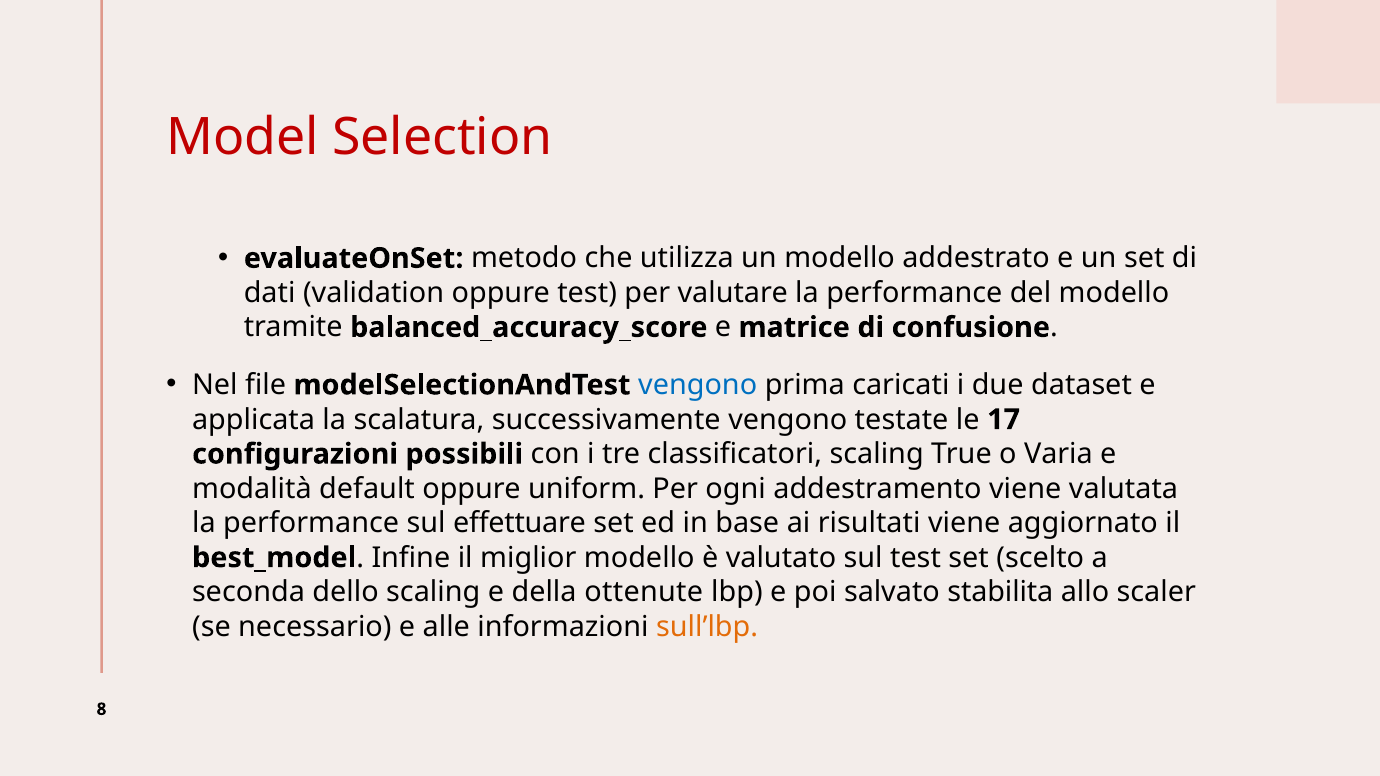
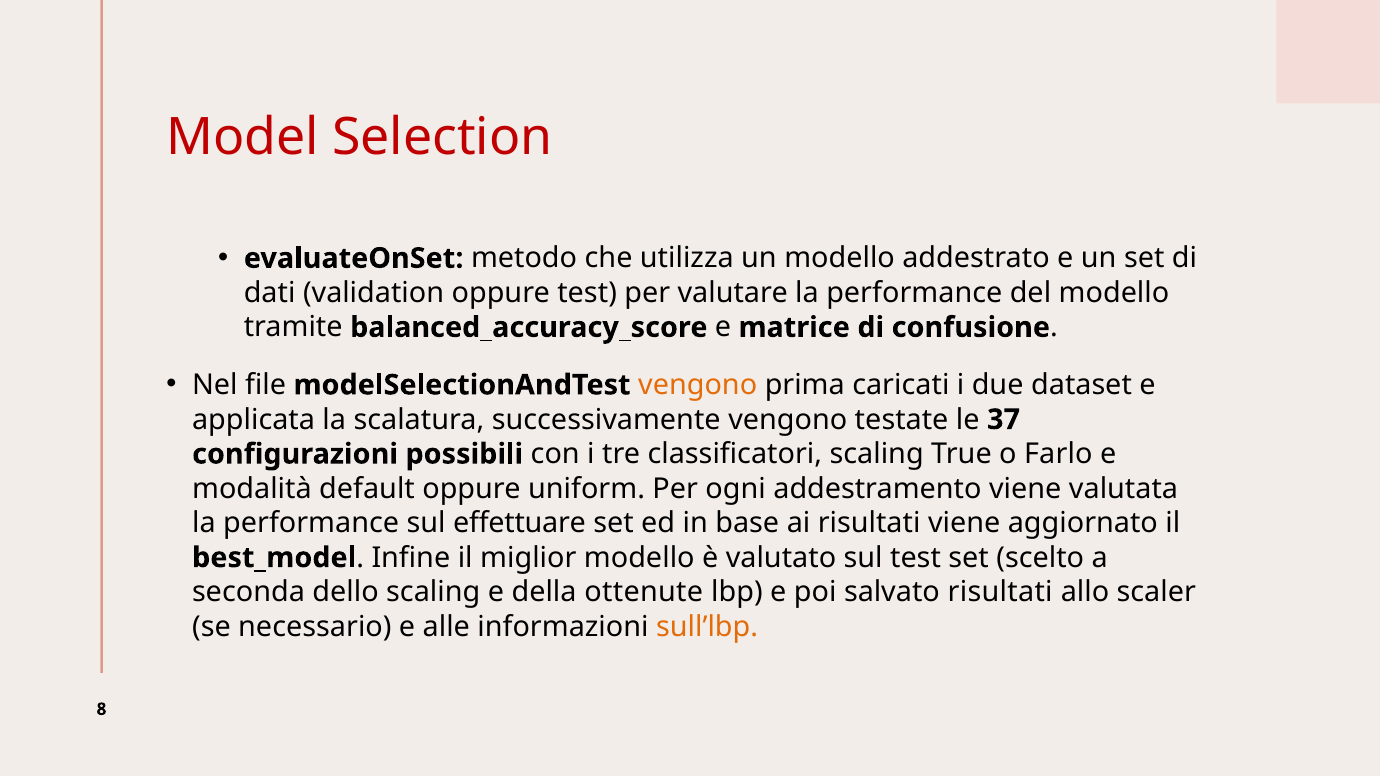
vengono at (698, 385) colour: blue -> orange
17: 17 -> 37
Varia: Varia -> Farlo
salvato stabilita: stabilita -> risultati
